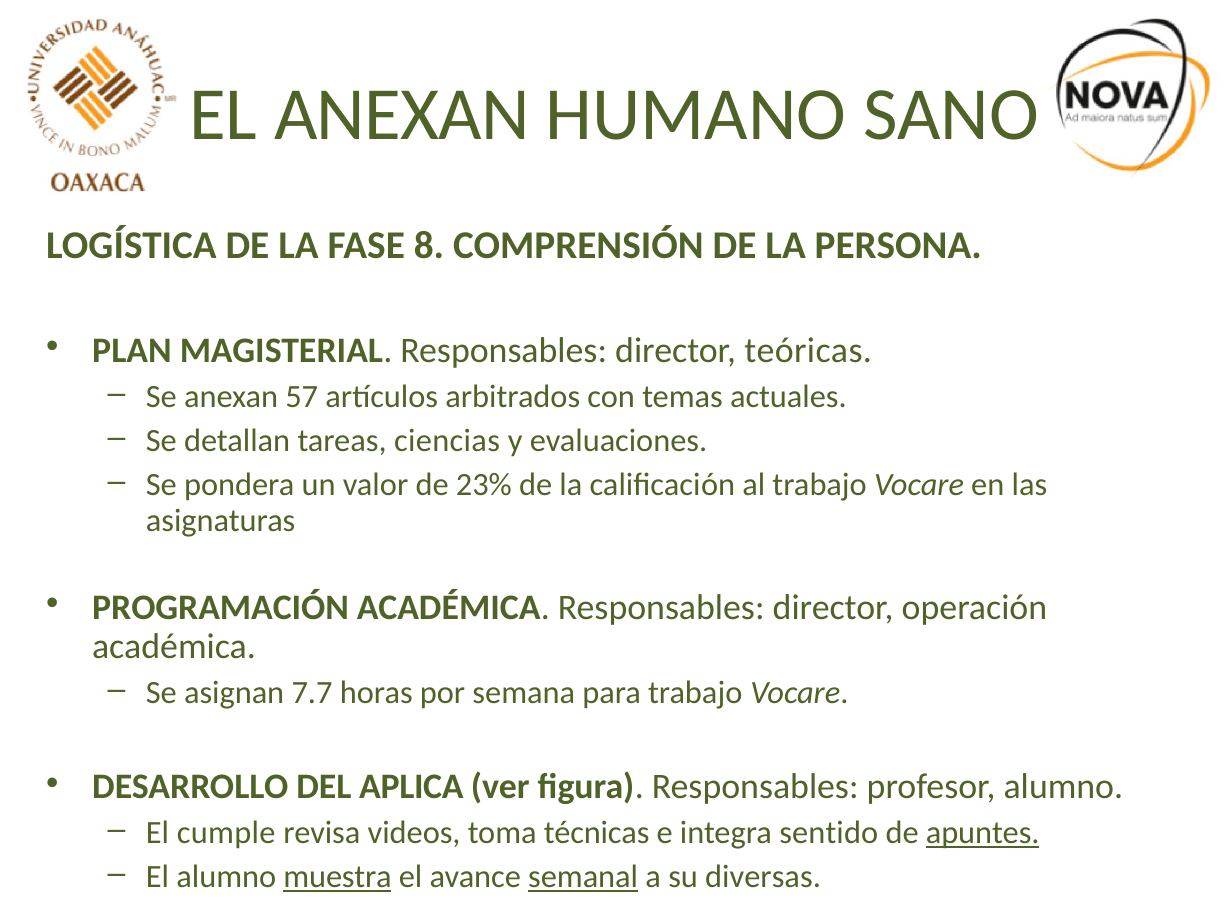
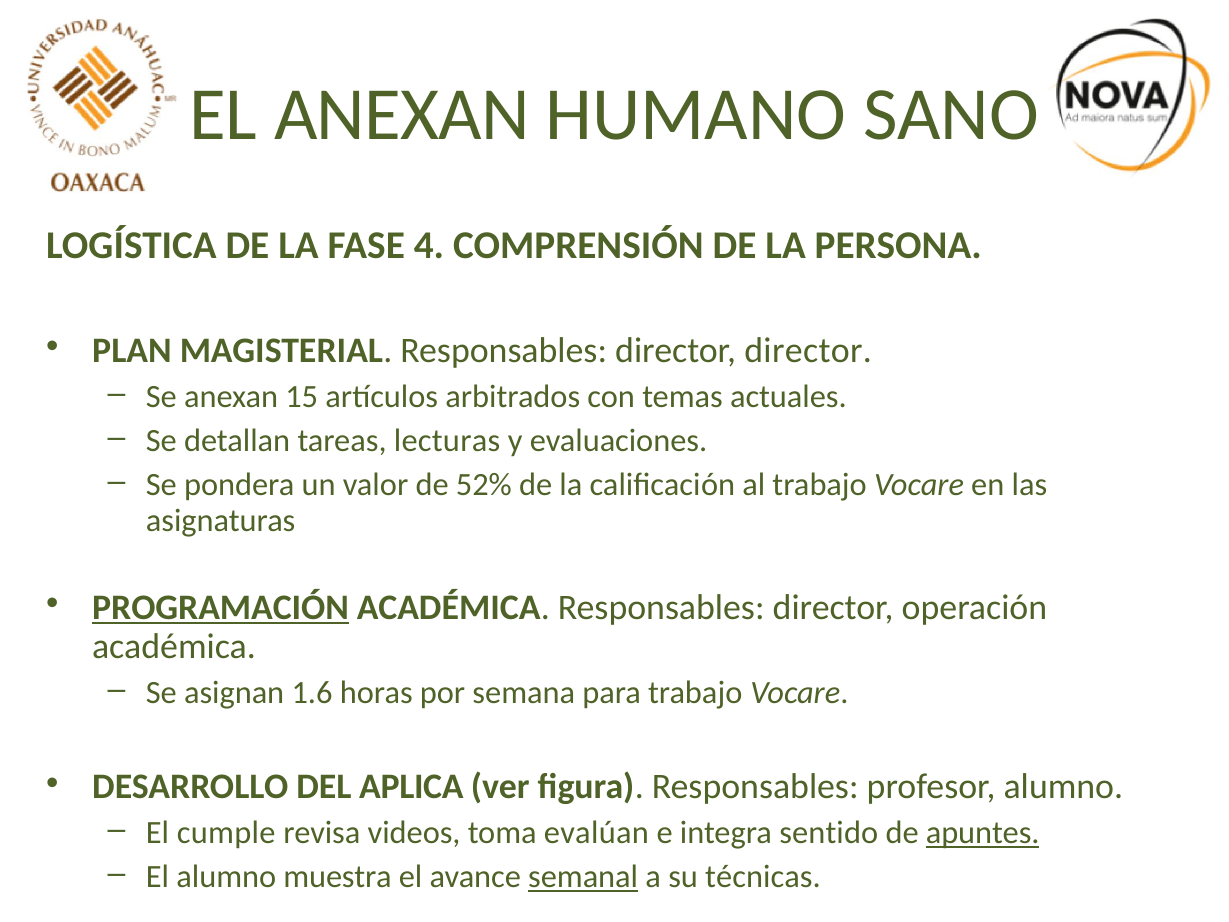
8: 8 -> 4
director teóricas: teóricas -> director
57: 57 -> 15
ciencias: ciencias -> lecturas
23%: 23% -> 52%
PROGRAMACIÓN underline: none -> present
7.7: 7.7 -> 1.6
técnicas: técnicas -> evalúan
muestra underline: present -> none
diversas: diversas -> técnicas
